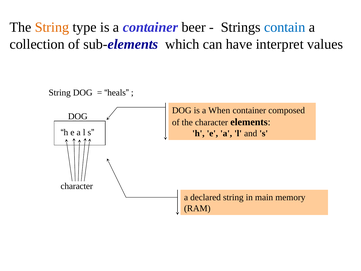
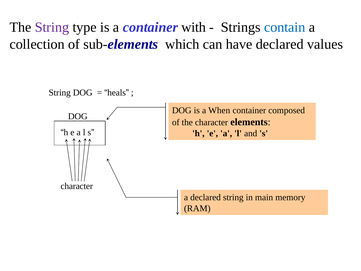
String at (52, 27) colour: orange -> purple
beer: beer -> with
have interpret: interpret -> declared
